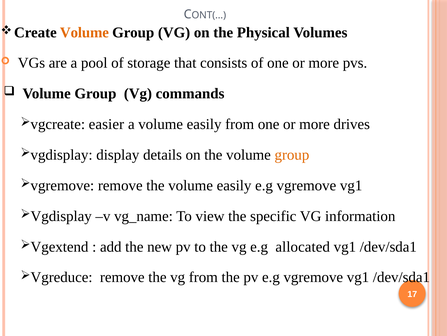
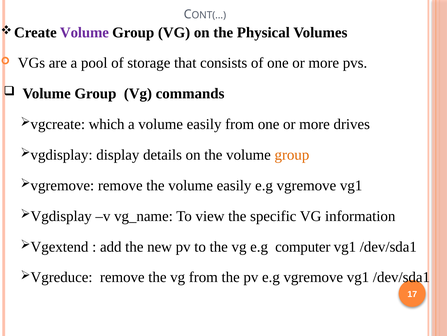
Volume at (84, 32) colour: orange -> purple
easier: easier -> which
allocated: allocated -> computer
